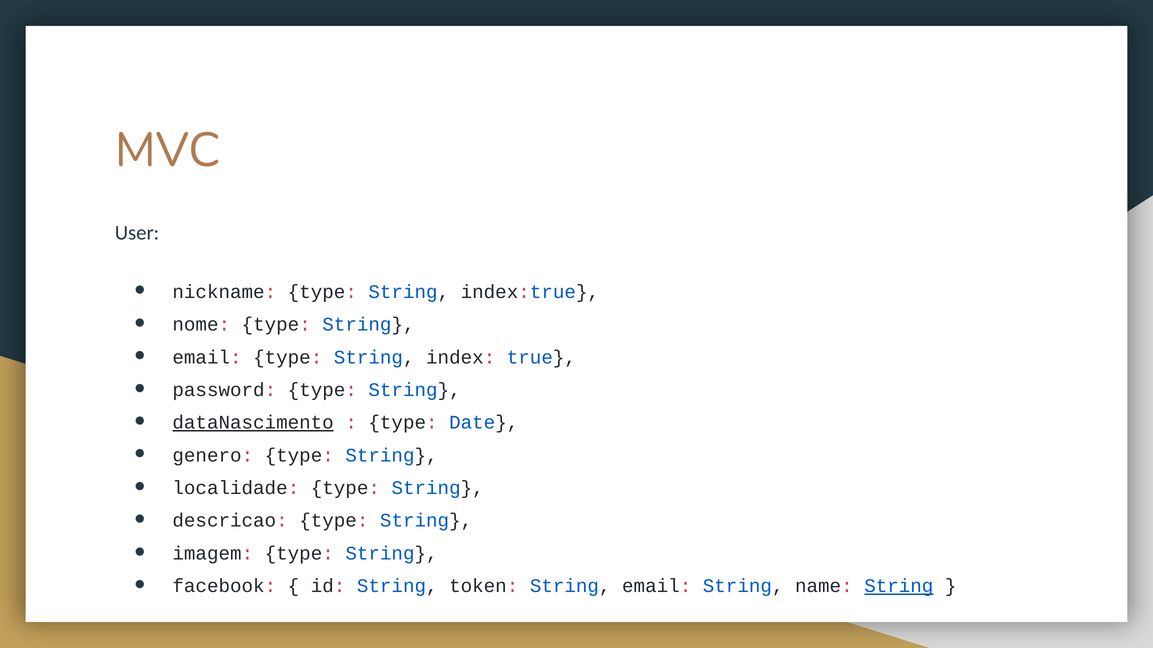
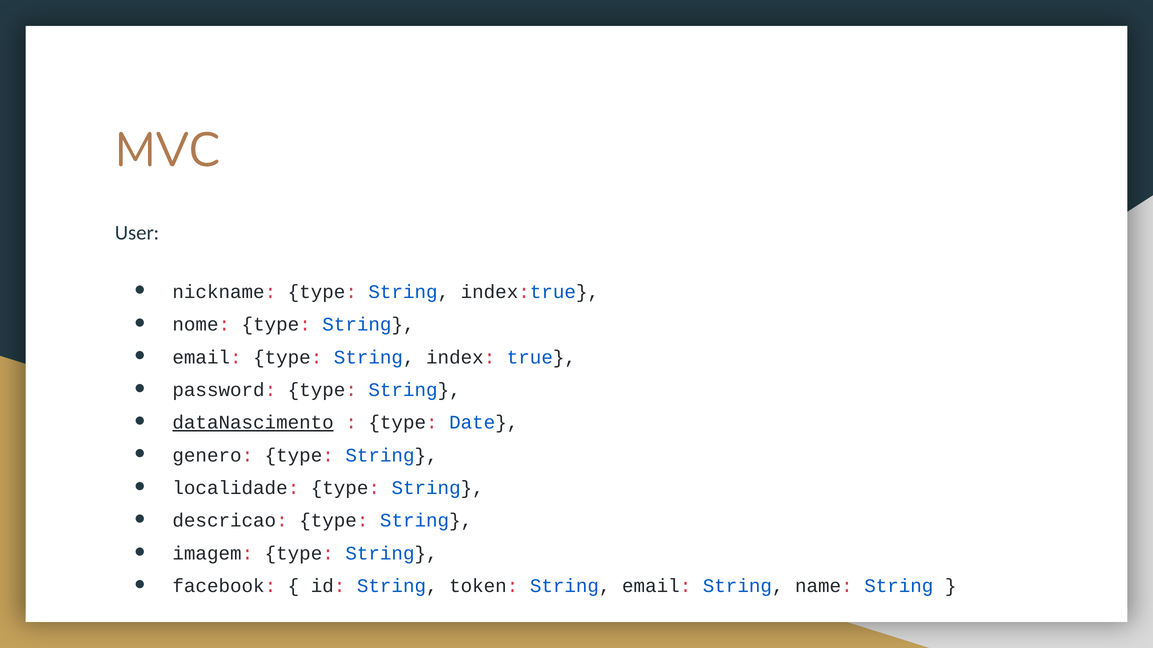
String at (899, 587) underline: present -> none
